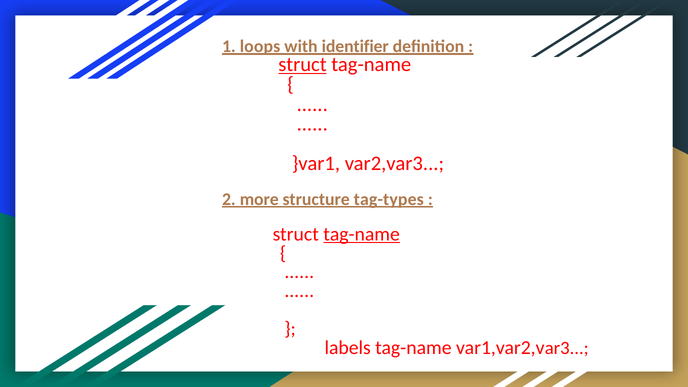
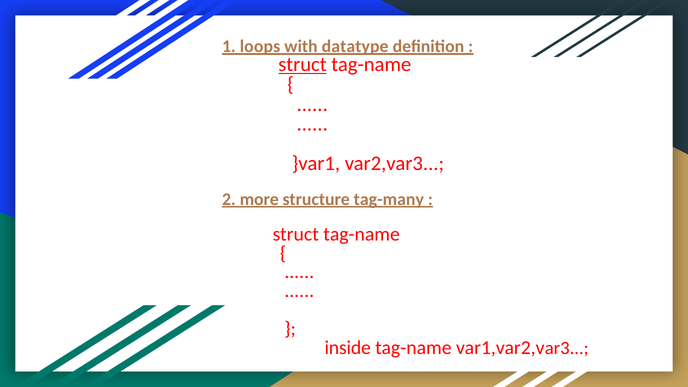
identifier: identifier -> datatype
tag-types: tag-types -> tag-many
tag-name at (362, 234) underline: present -> none
labels: labels -> inside
